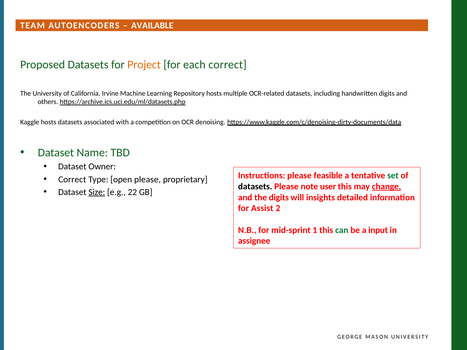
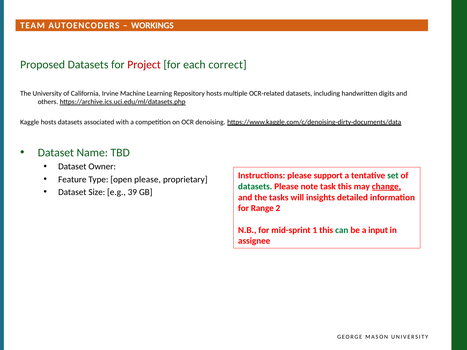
AVAILABLE: AVAILABLE -> WORKINGS
Project colour: orange -> red
feasible: feasible -> support
Correct at (72, 180): Correct -> Feature
datasets at (255, 187) colour: black -> green
user: user -> task
Size underline: present -> none
22: 22 -> 39
the digits: digits -> tasks
Assist: Assist -> Range
